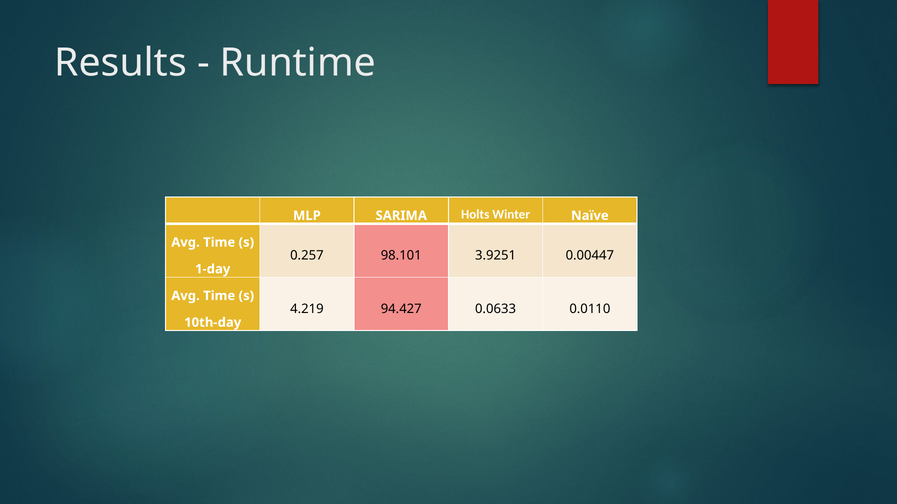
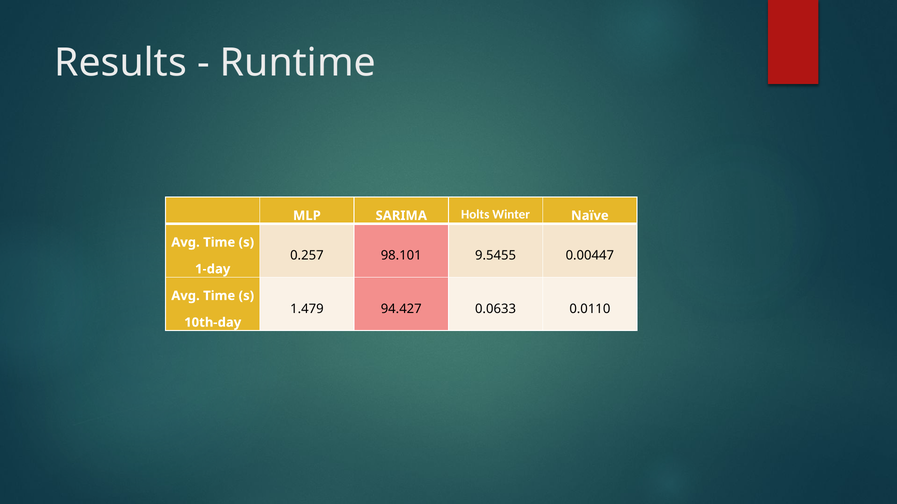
3.9251: 3.9251 -> 9.5455
4.219: 4.219 -> 1.479
